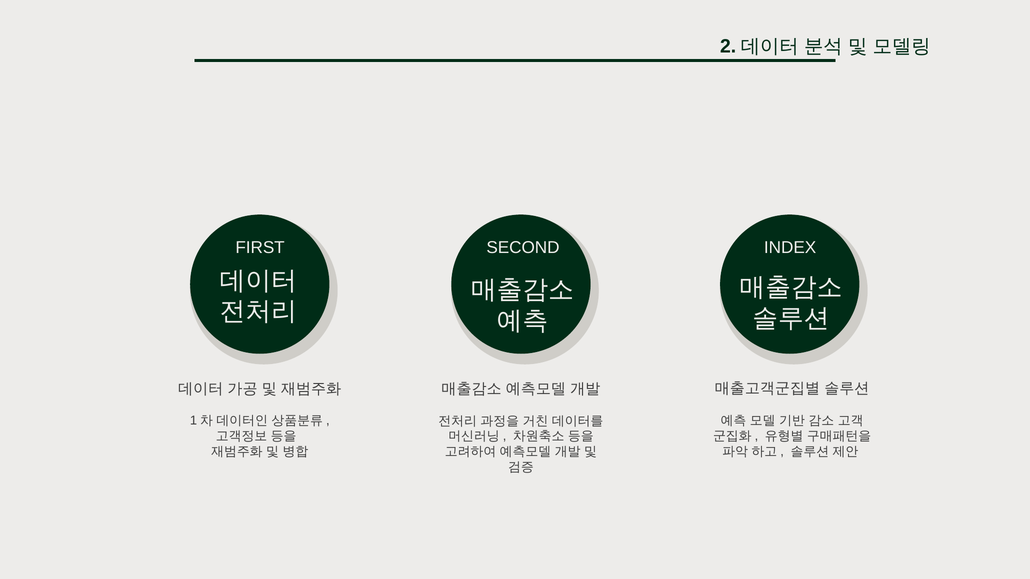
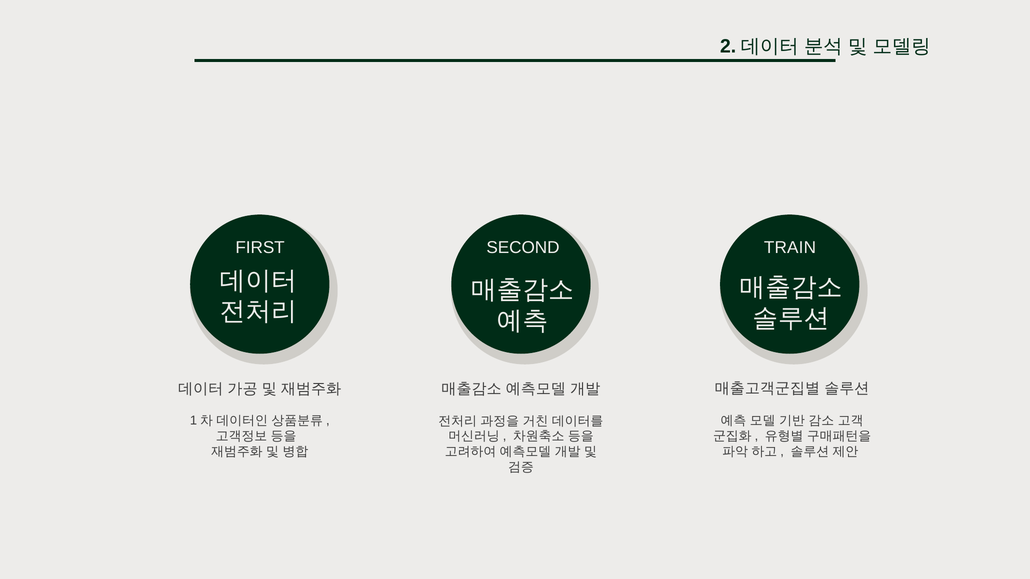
INDEX: INDEX -> TRAIN
